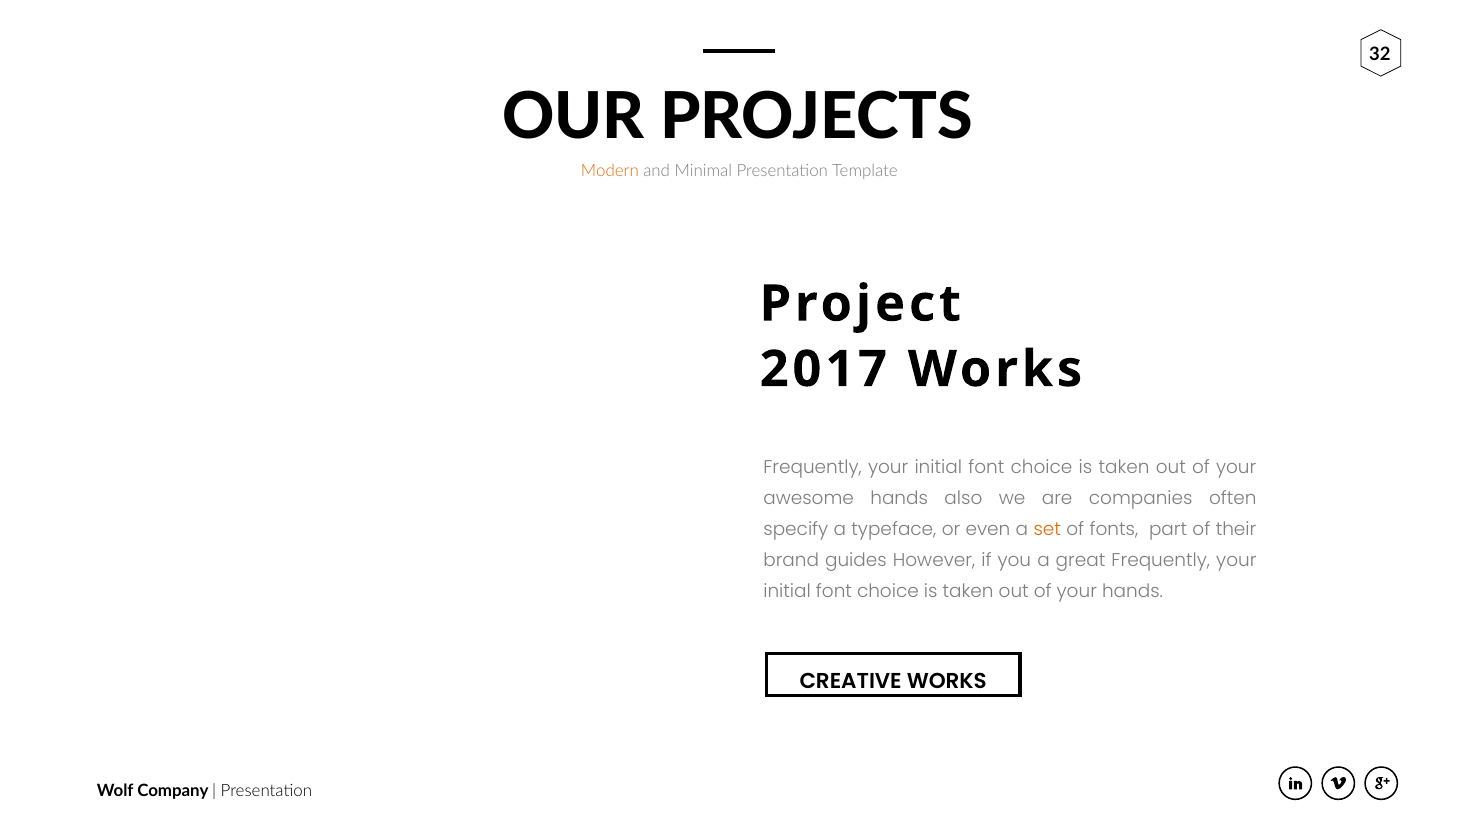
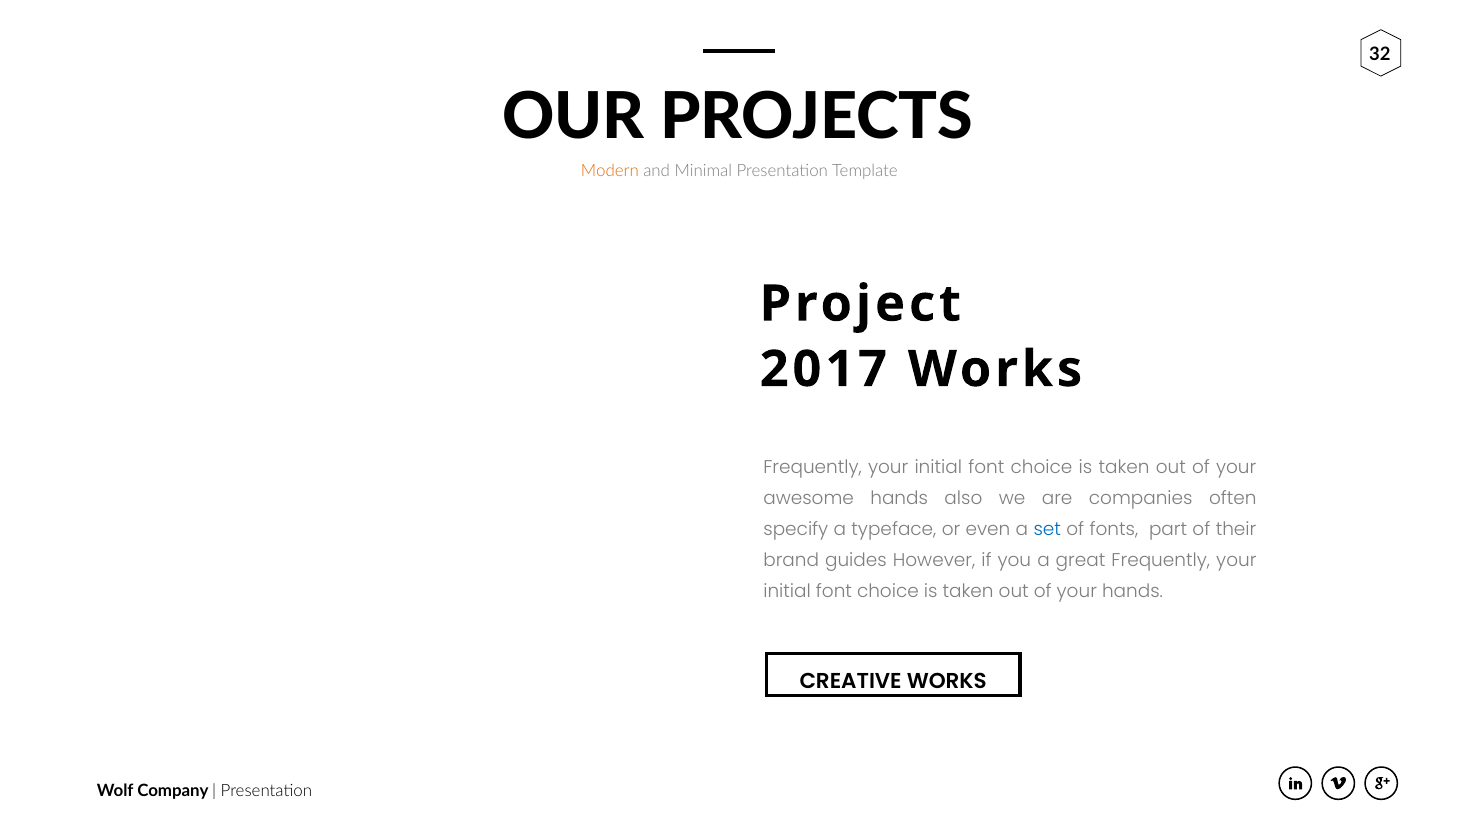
set colour: orange -> blue
